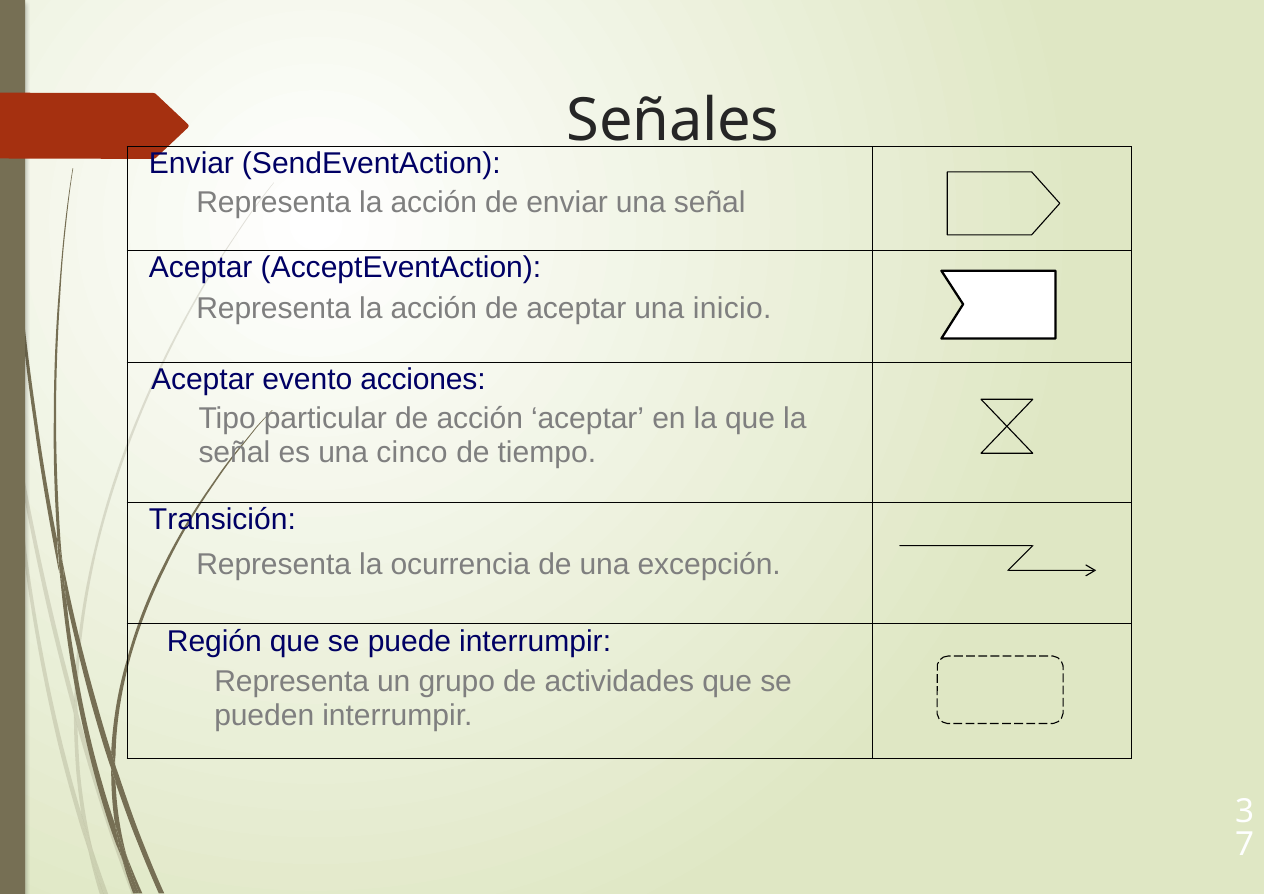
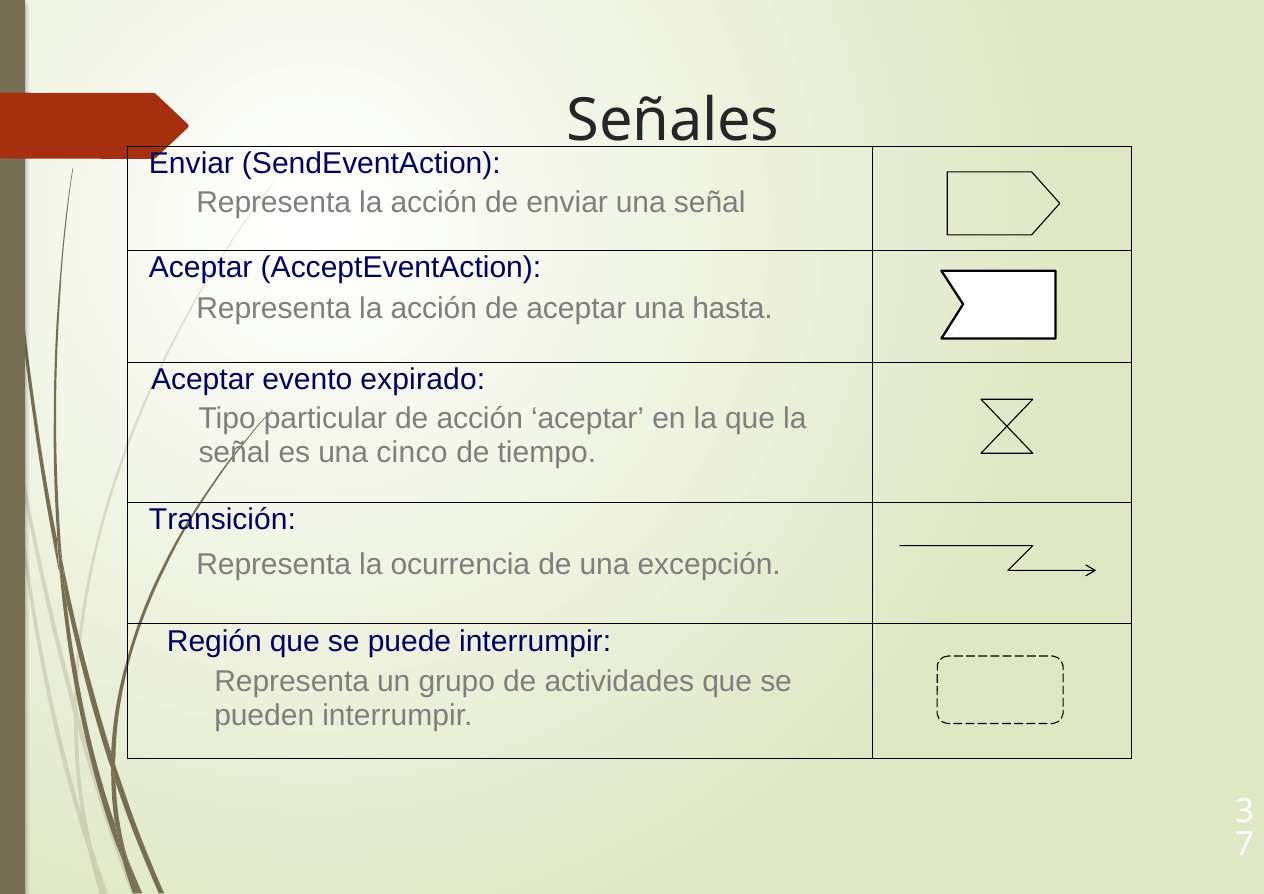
inicio: inicio -> hasta
acciones: acciones -> expirado
